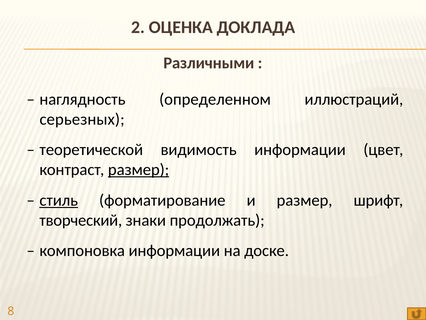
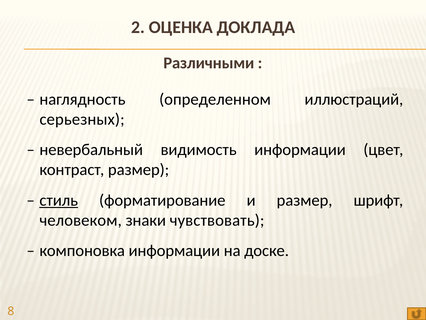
теоретической: теоретической -> невербальный
размер at (139, 169) underline: present -> none
творческий: творческий -> человеком
продолжать: продолжать -> чувствовать
